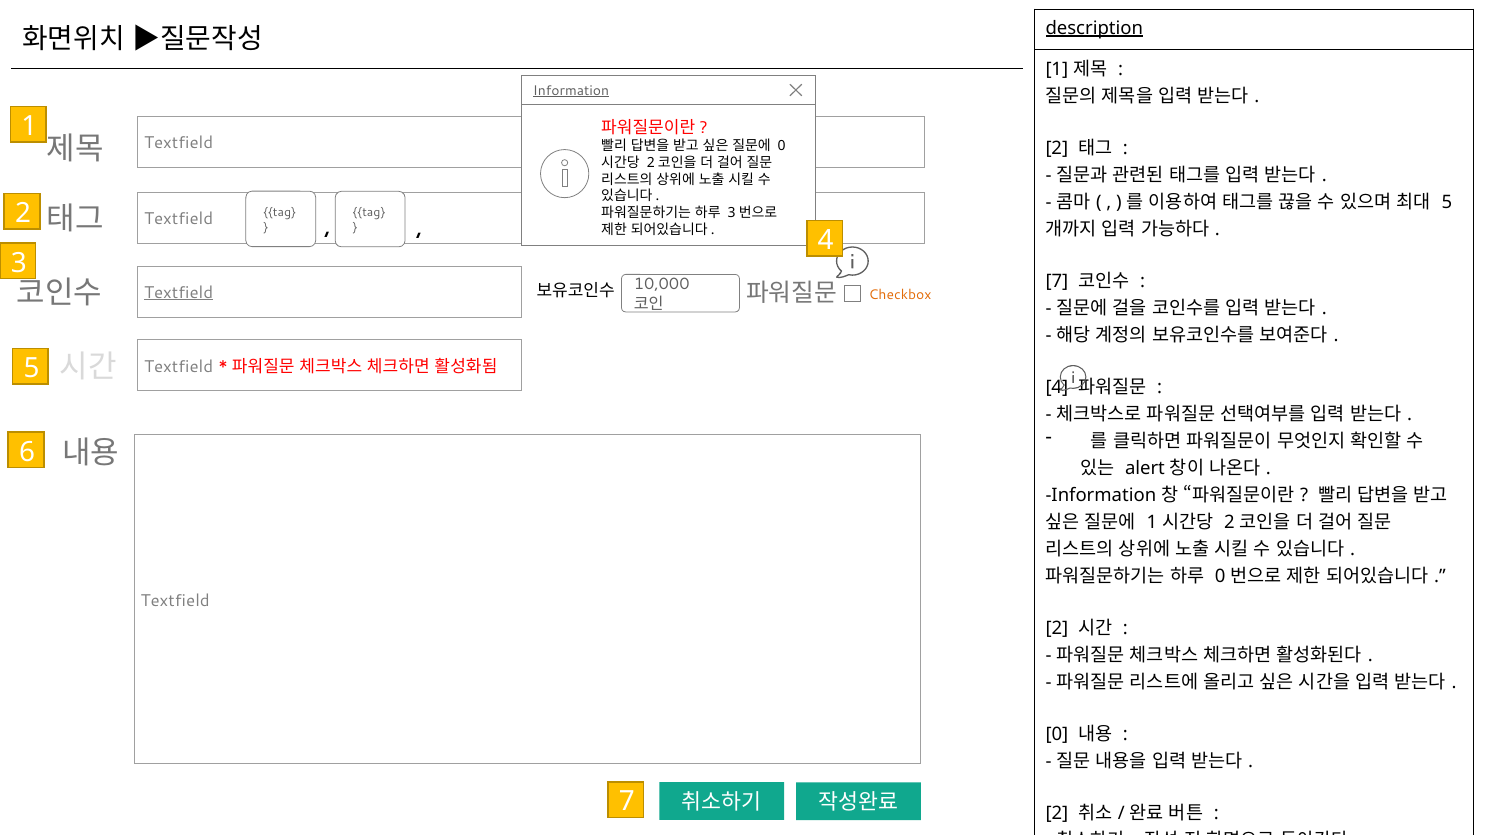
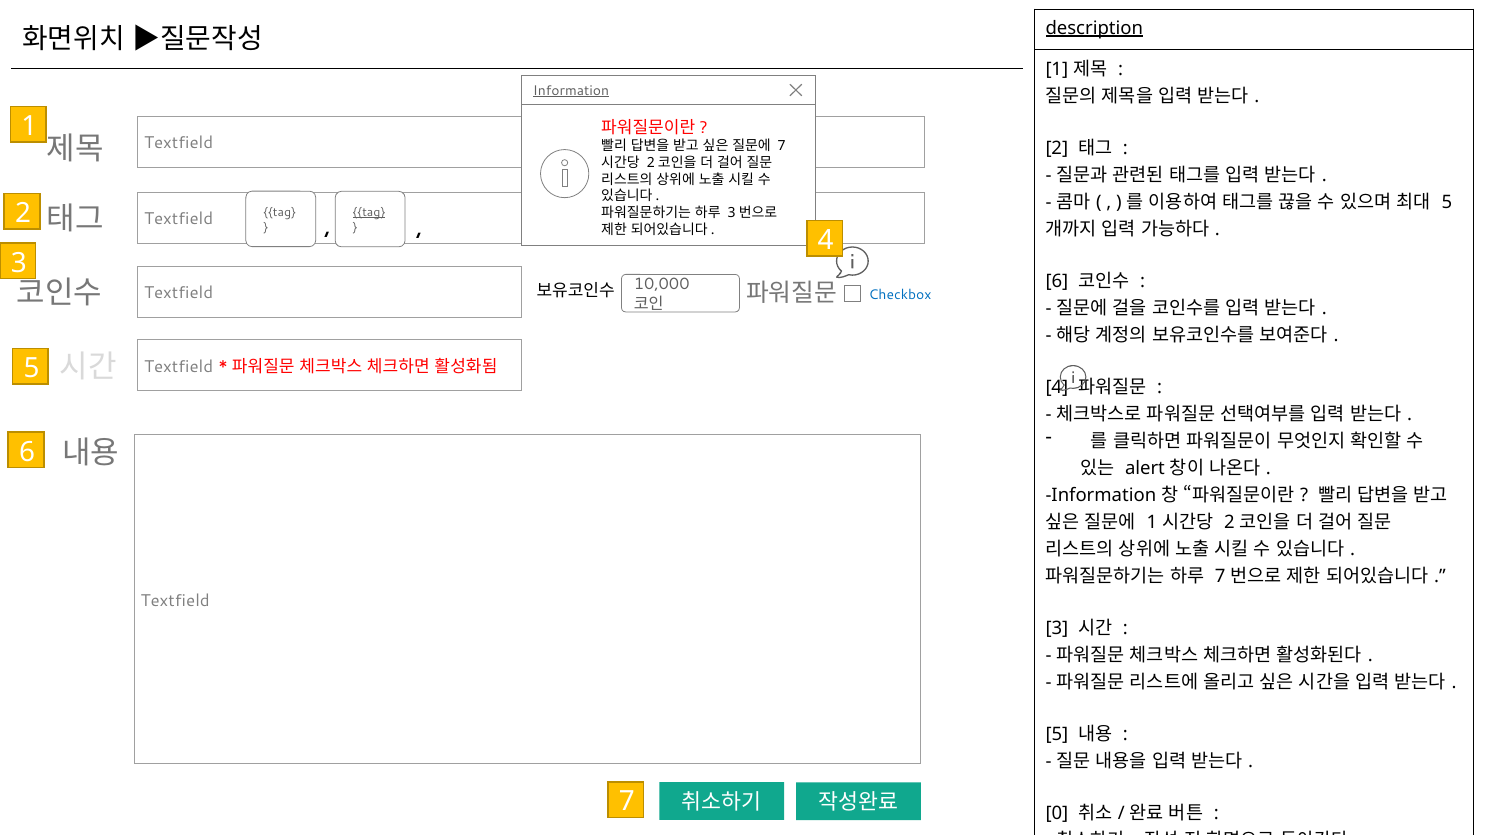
0 at (782, 146): 0 -> 7
tag at (369, 213) underline: none -> present
7 at (1057, 282): 7 -> 6
Checkbox colour: orange -> blue
Textfield at (179, 293) underline: present -> none
0 at (1220, 576): 0 -> 7
2 at (1057, 628): 2 -> 3
0 at (1057, 734): 0 -> 5
2 at (1057, 814): 2 -> 0
